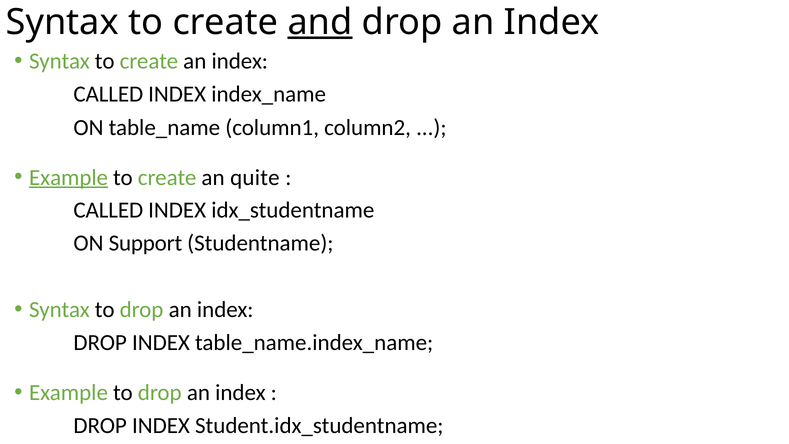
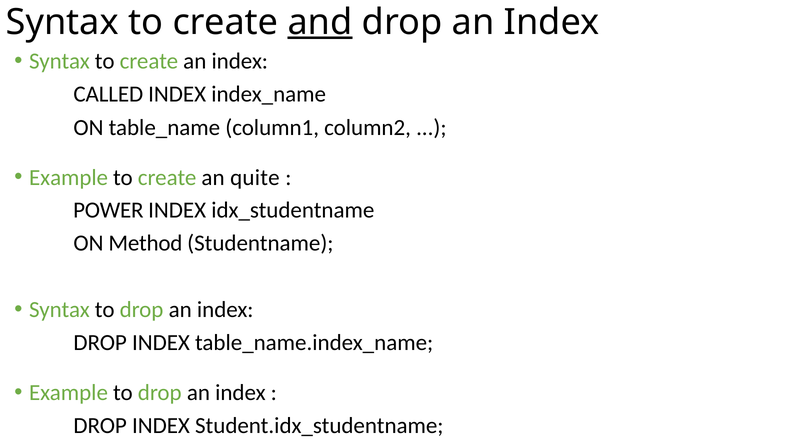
Example at (69, 177) underline: present -> none
CALLED at (108, 210): CALLED -> POWER
Support: Support -> Method
